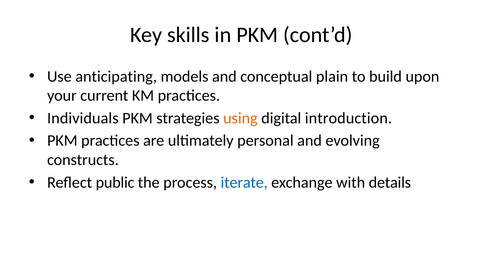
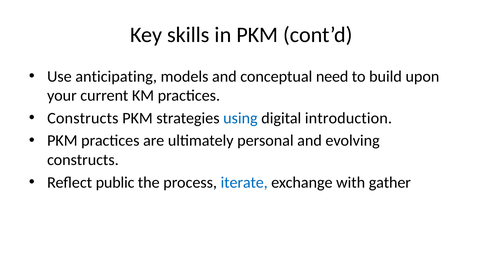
plain: plain -> need
Individuals at (83, 118): Individuals -> Constructs
using colour: orange -> blue
details: details -> gather
